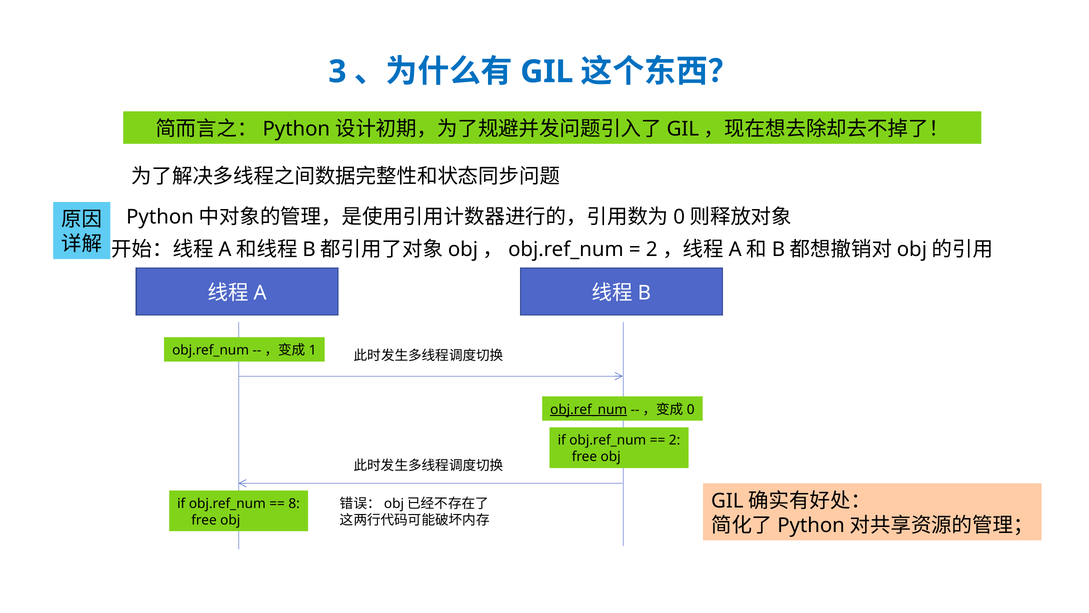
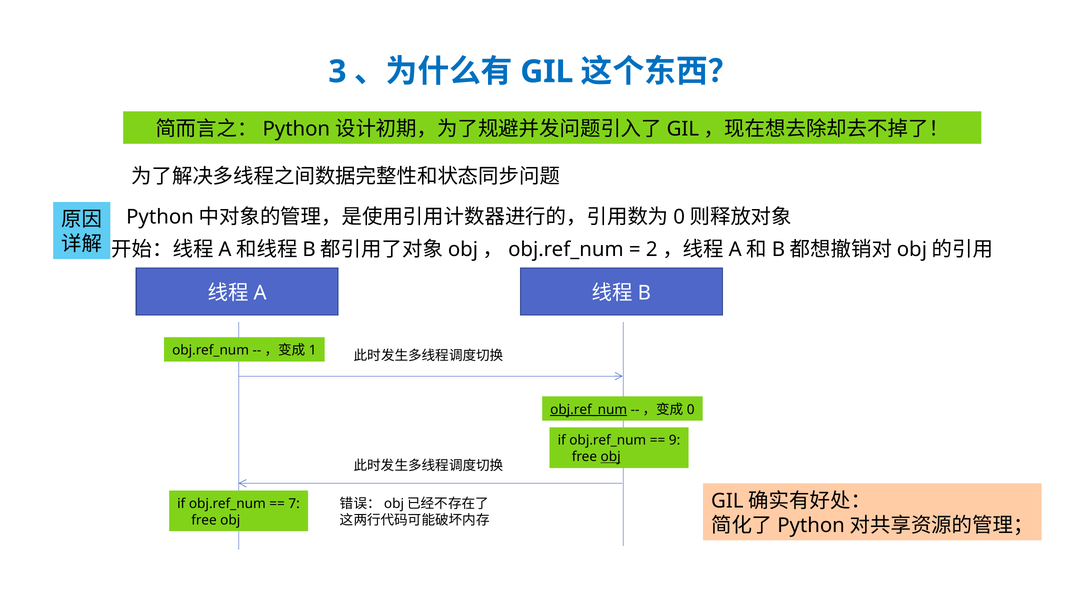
2: 2 -> 9
obj at (611, 457) underline: none -> present
8: 8 -> 7
